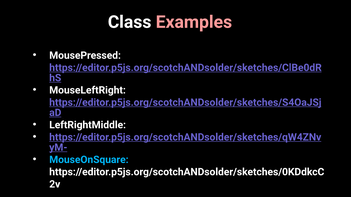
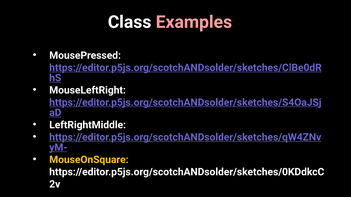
MouseOnSquare colour: light blue -> yellow
